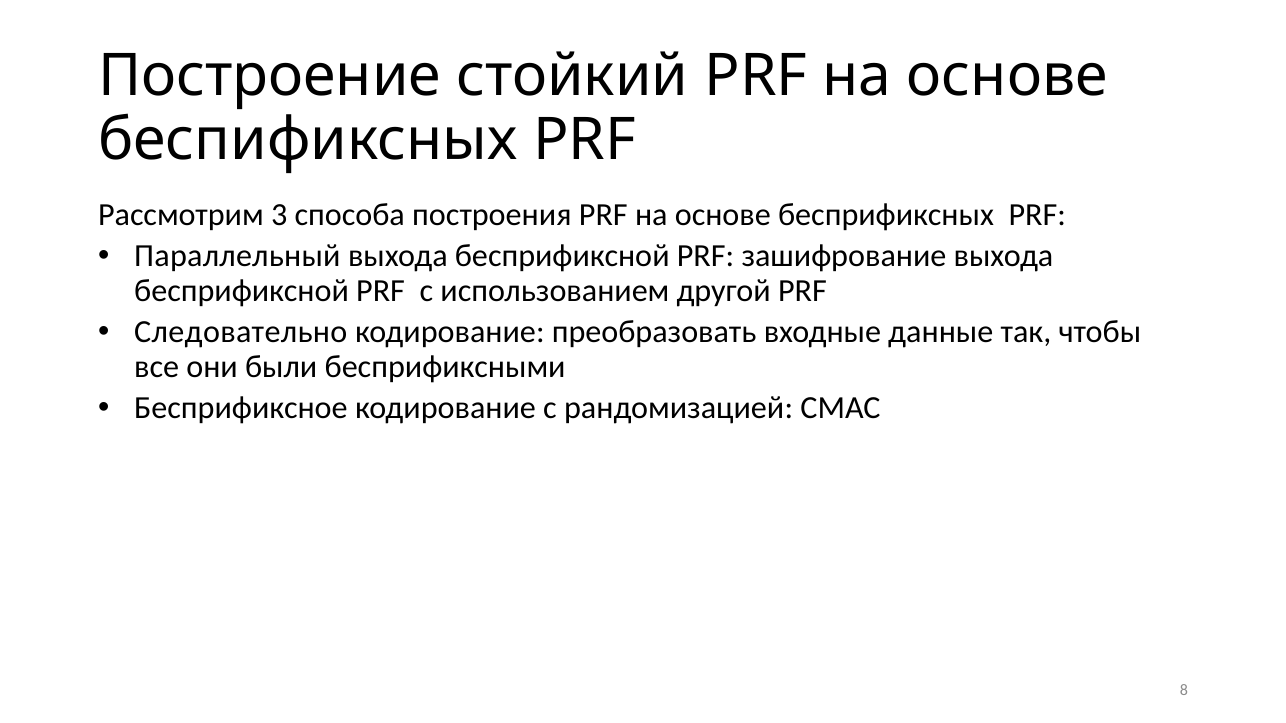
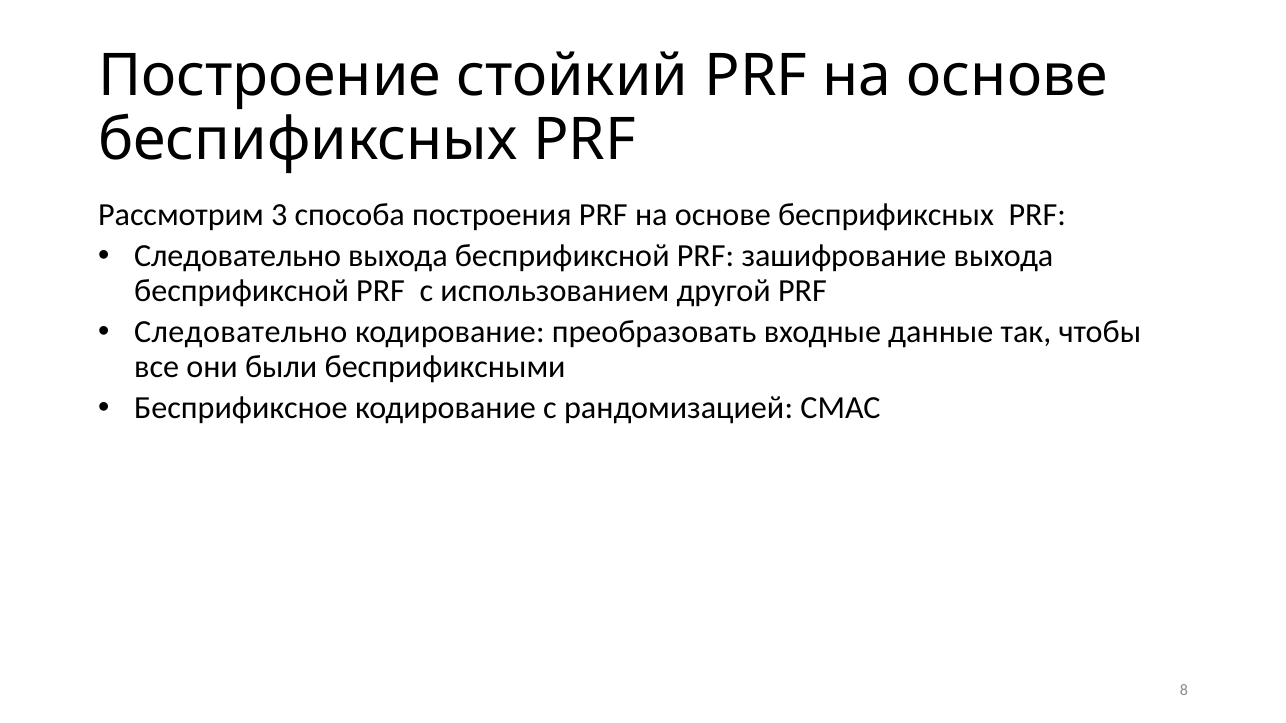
Параллельный at (237, 256): Параллельный -> Следовательно
